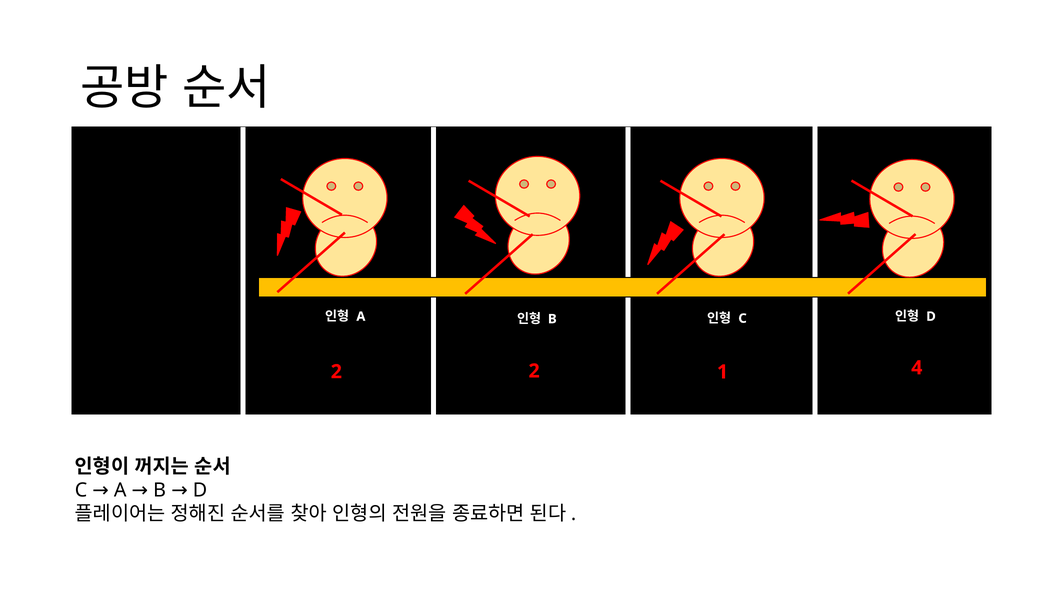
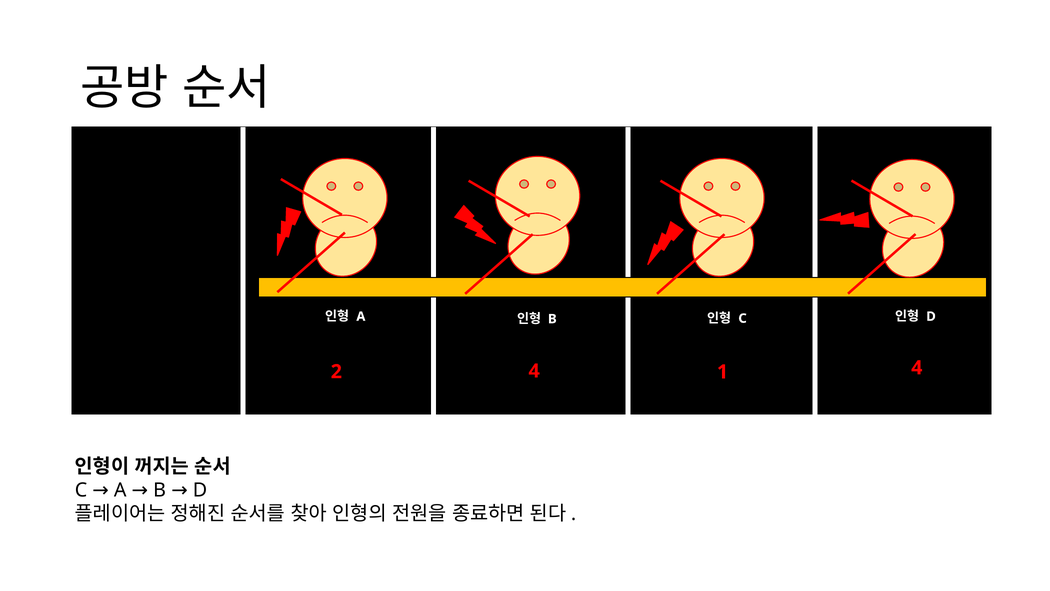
2 2: 2 -> 4
